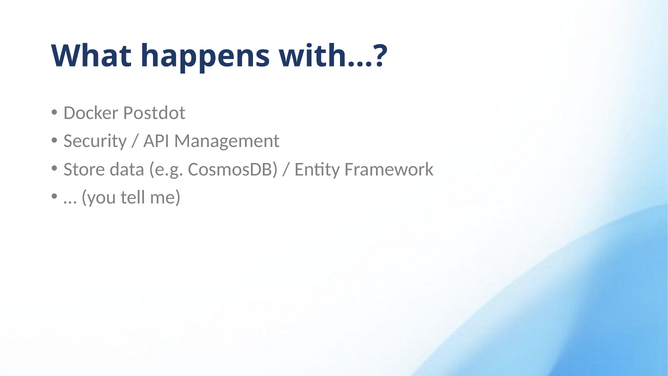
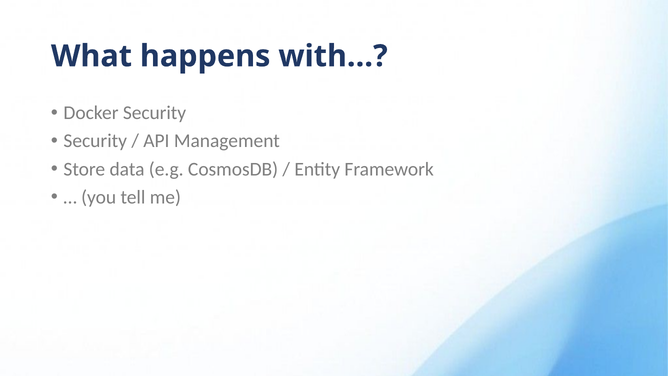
Docker Postdot: Postdot -> Security
